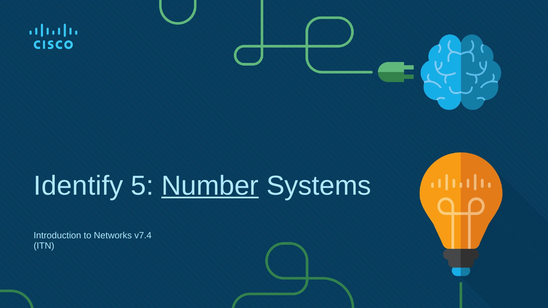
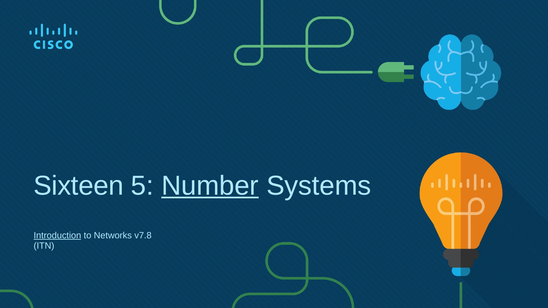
Identify: Identify -> Sixteen
Introduction underline: none -> present
v7.4: v7.4 -> v7.8
